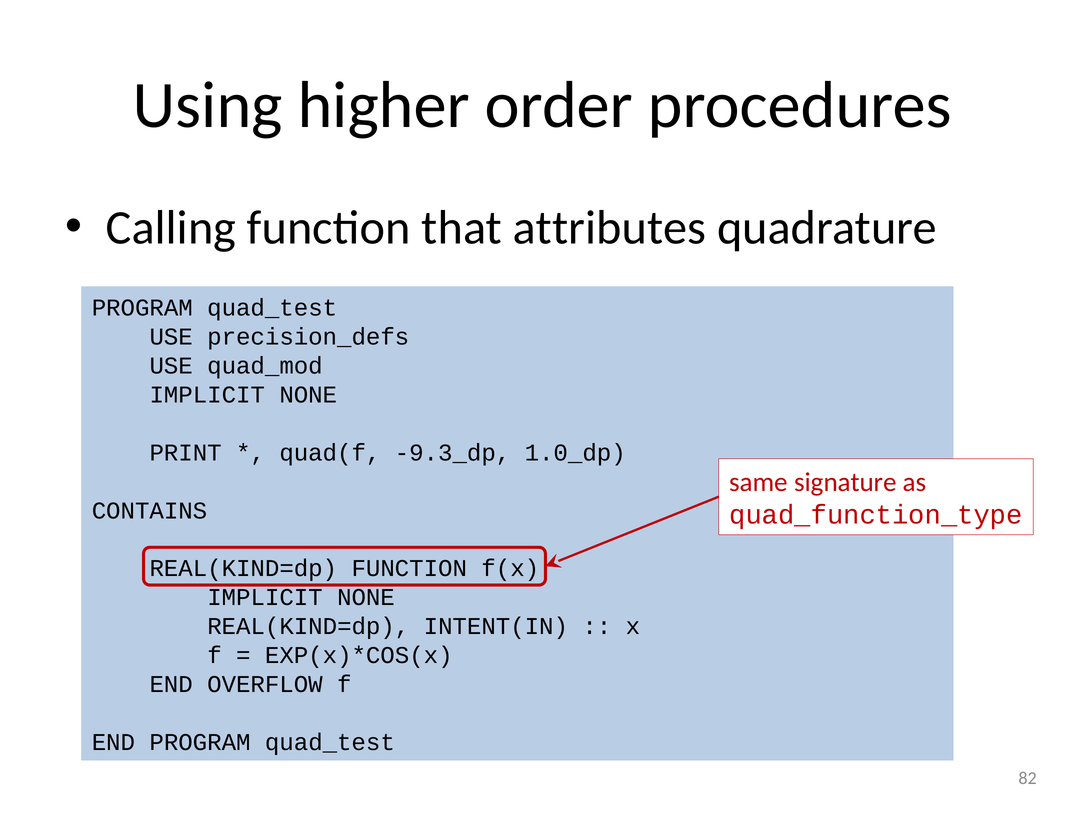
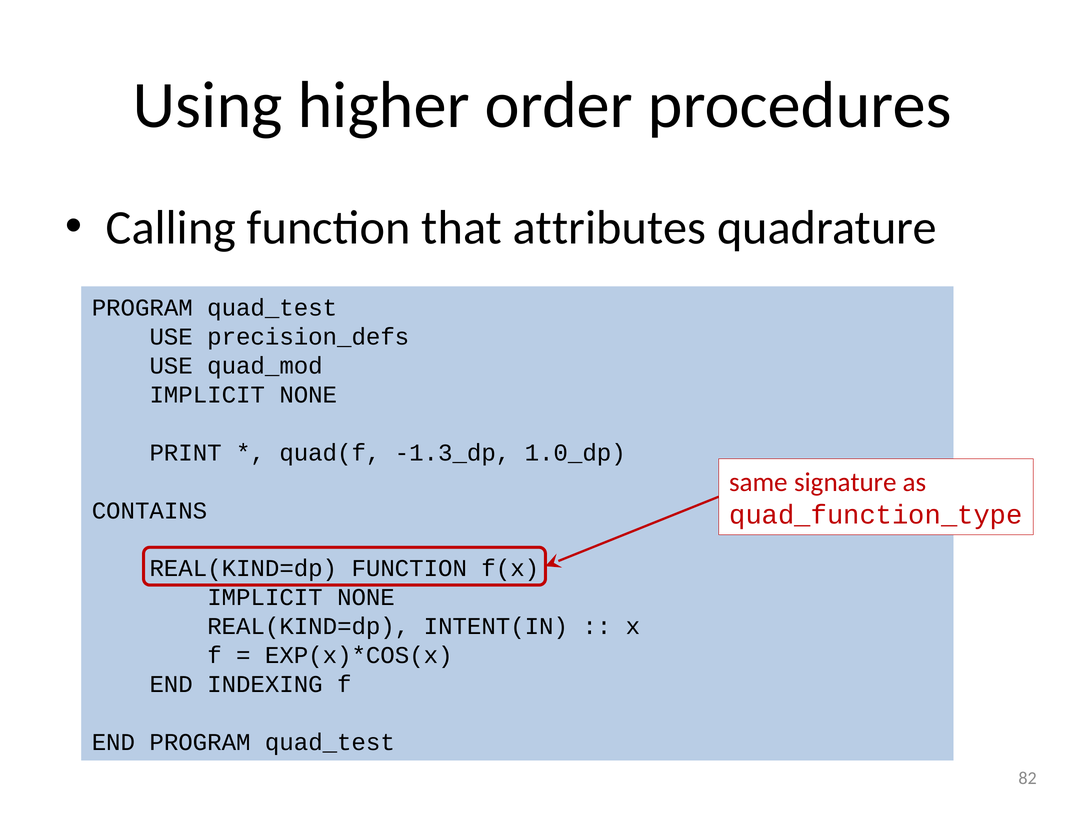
-9.3_dp: -9.3_dp -> -1.3_dp
OVERFLOW: OVERFLOW -> INDEXING
